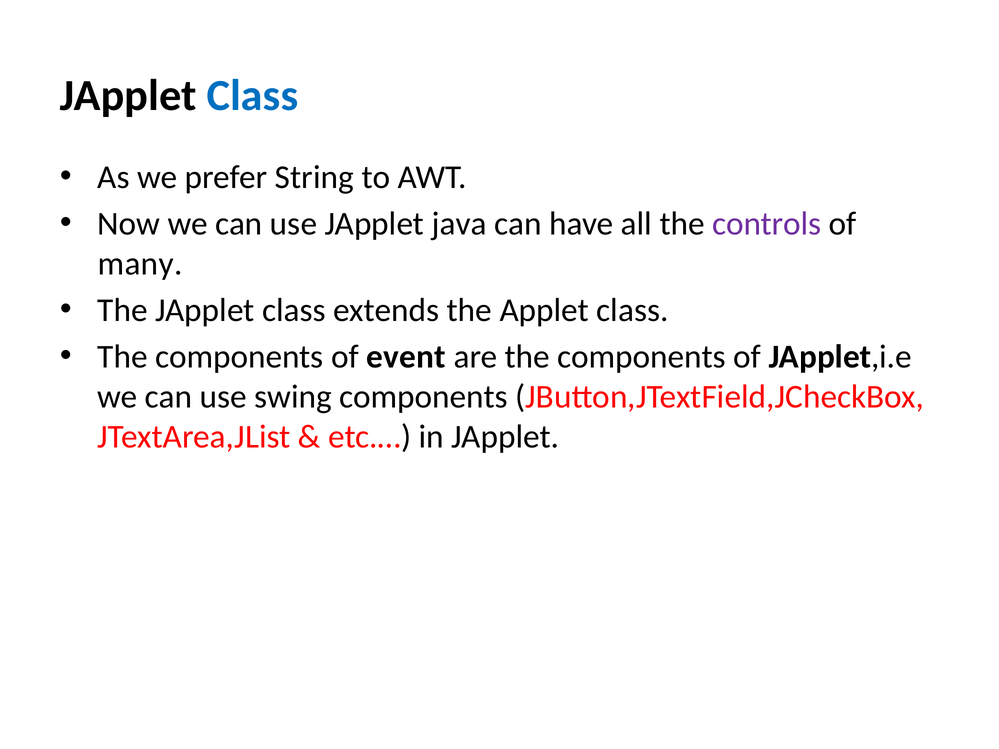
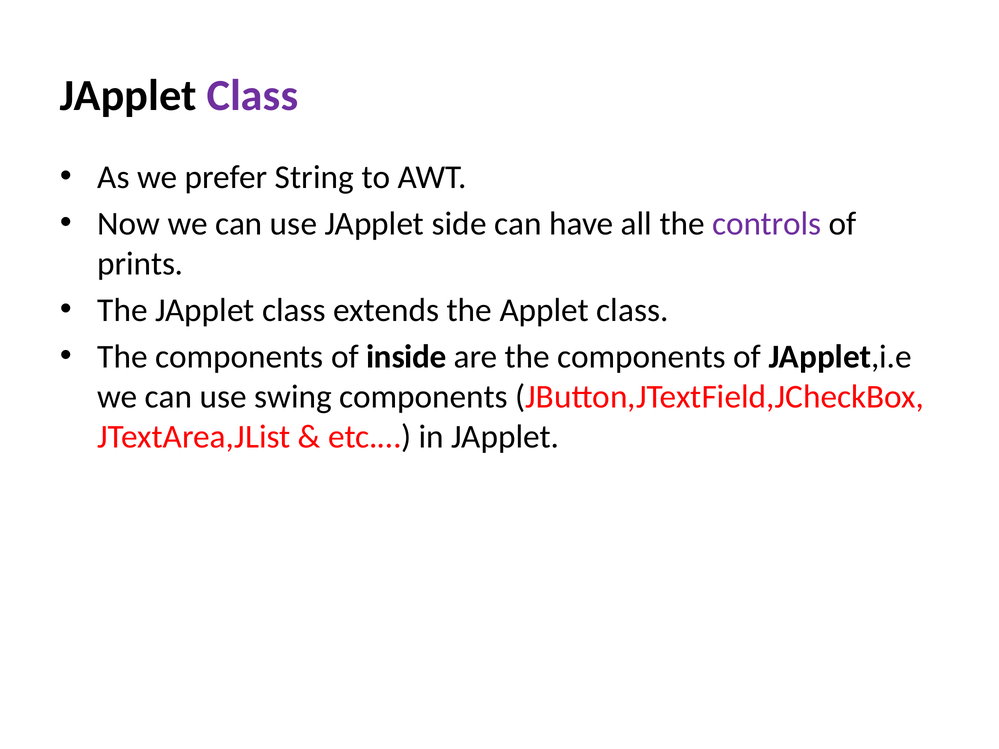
Class at (252, 96) colour: blue -> purple
java: java -> side
many: many -> prints
event: event -> inside
